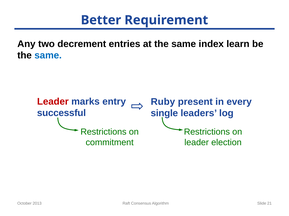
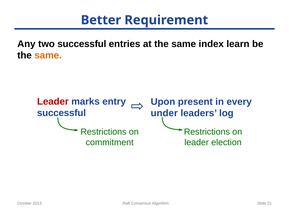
two decrement: decrement -> successful
same at (48, 56) colour: blue -> orange
Ruby: Ruby -> Upon
single: single -> under
